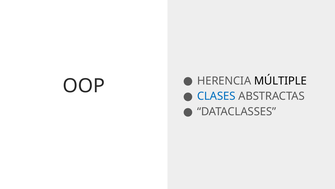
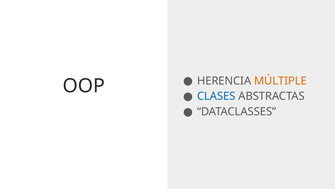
MÚLTIPLE colour: black -> orange
